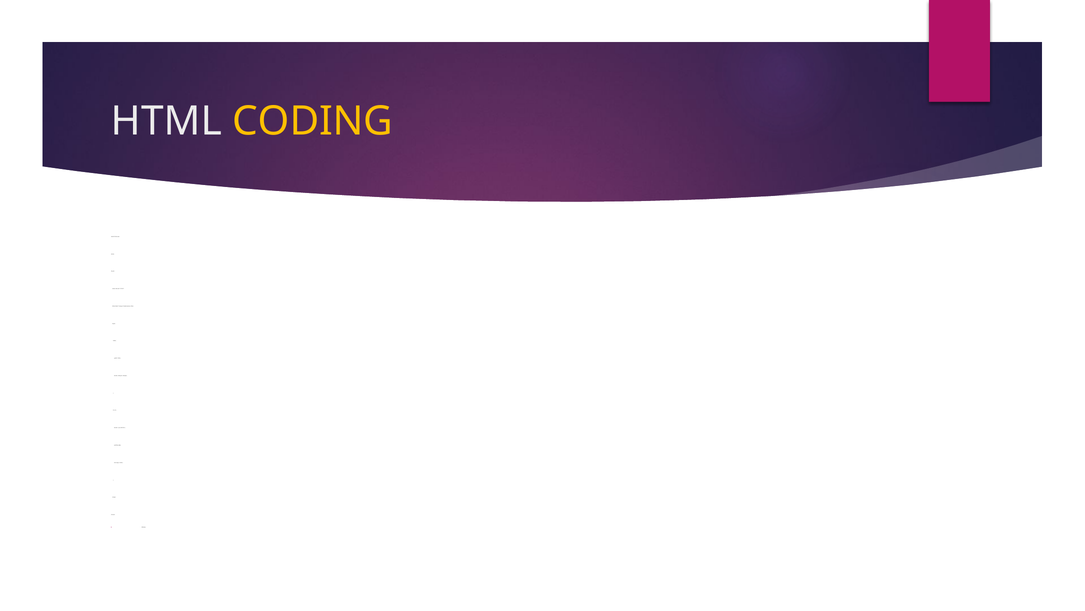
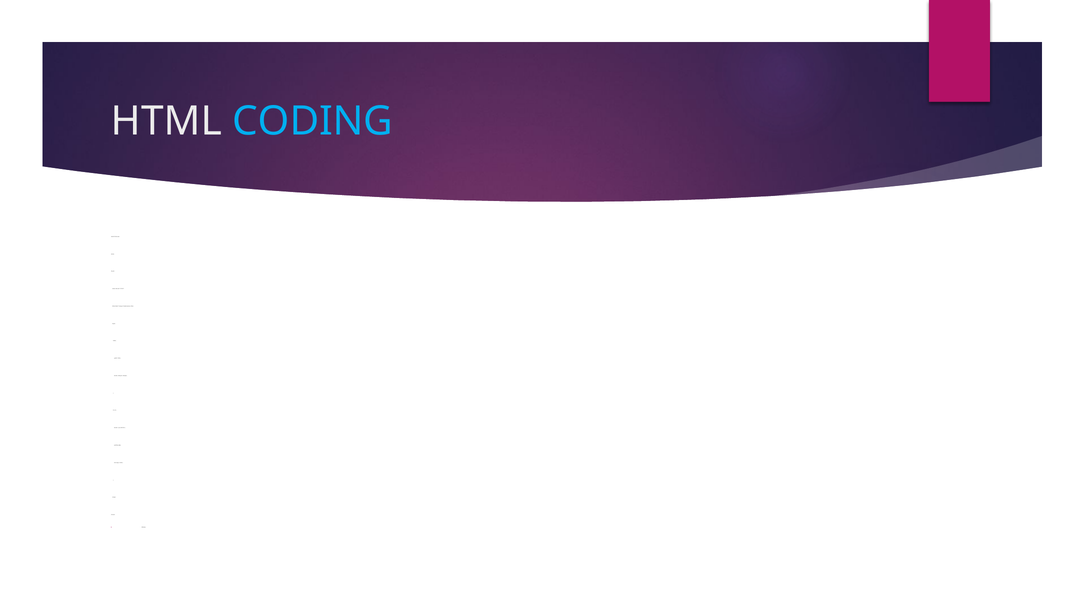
CODING colour: yellow -> light blue
